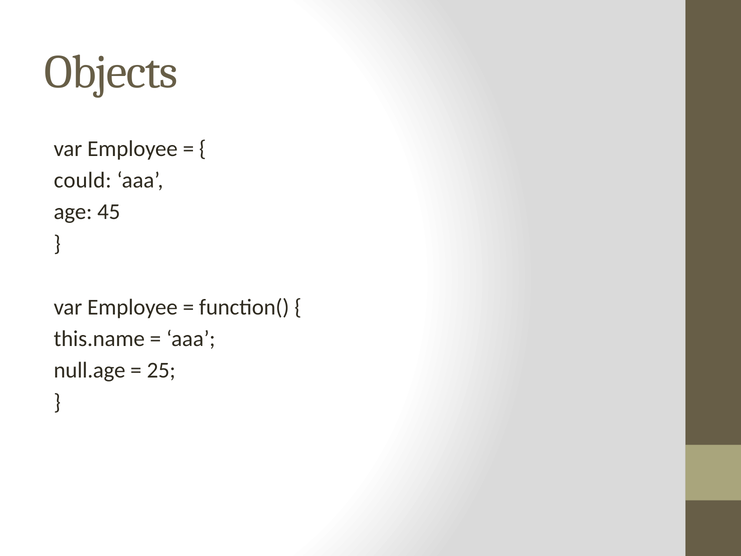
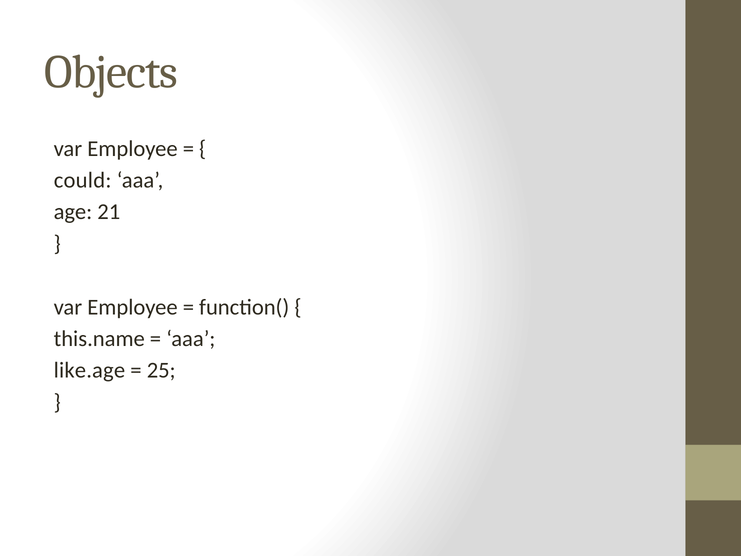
45: 45 -> 21
null.age: null.age -> like.age
